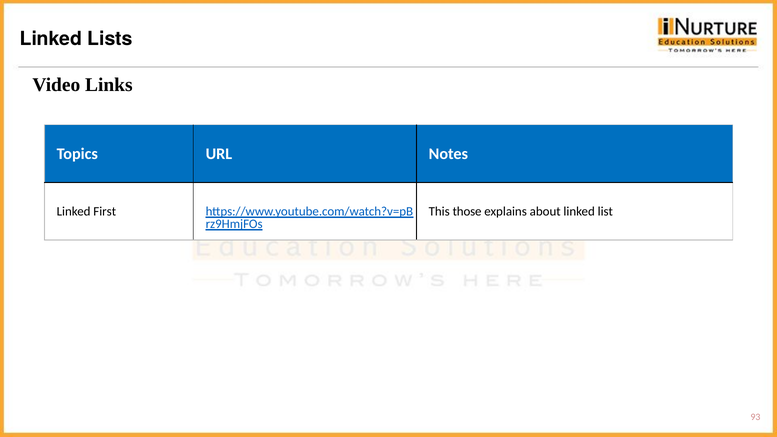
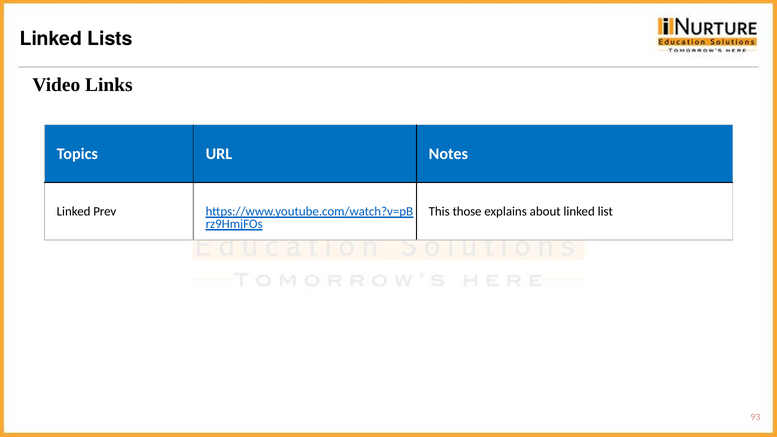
First: First -> Prev
